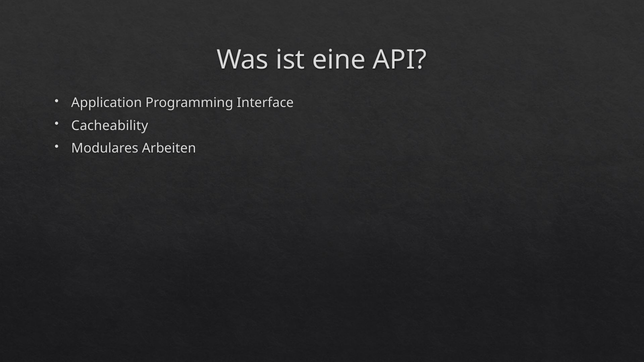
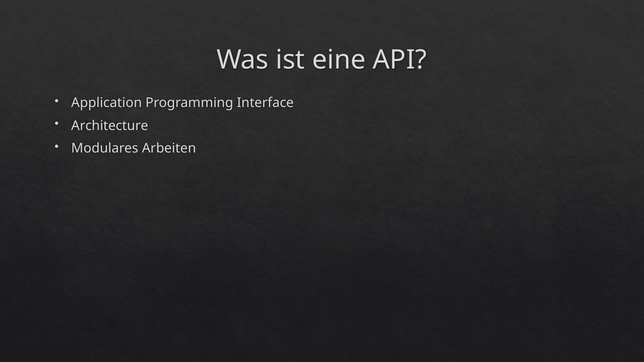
Cacheability: Cacheability -> Architecture
